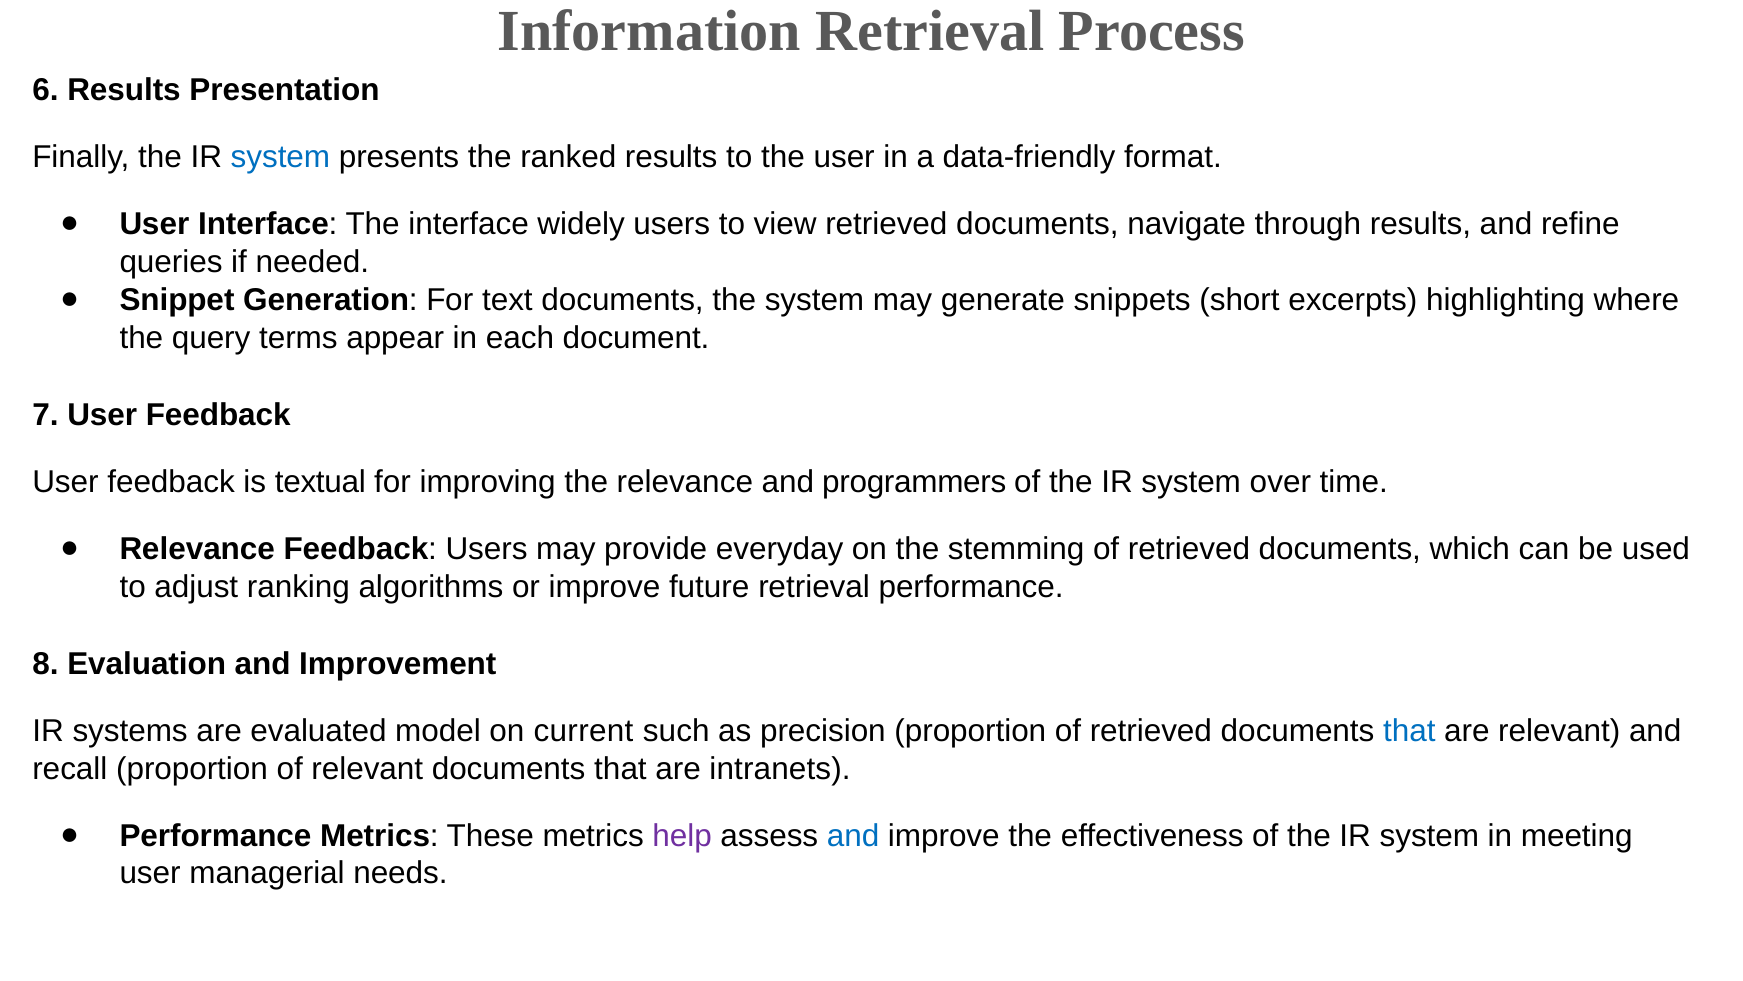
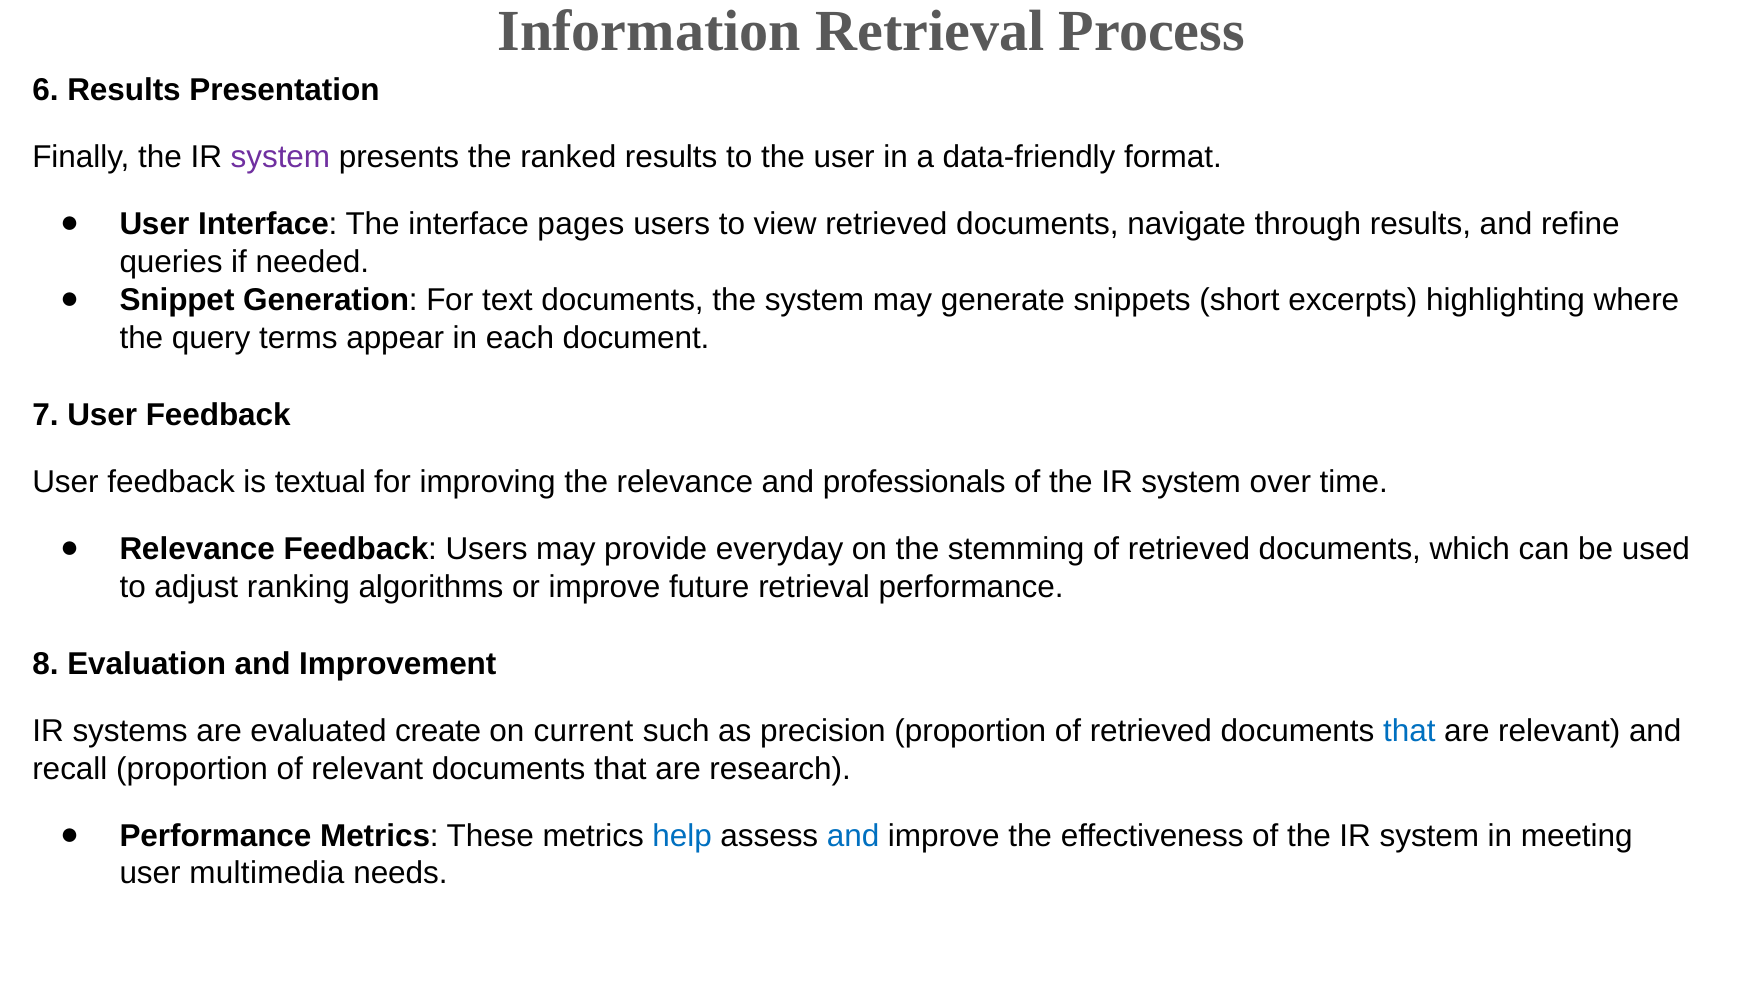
system at (280, 157) colour: blue -> purple
widely: widely -> pages
programmers: programmers -> professionals
model: model -> create
intranets: intranets -> research
help colour: purple -> blue
managerial: managerial -> multimedia
